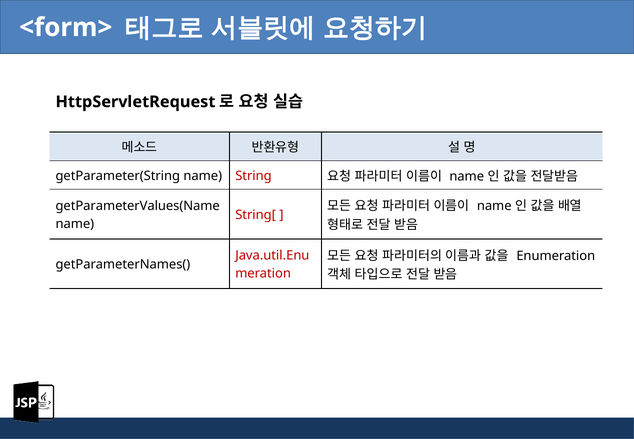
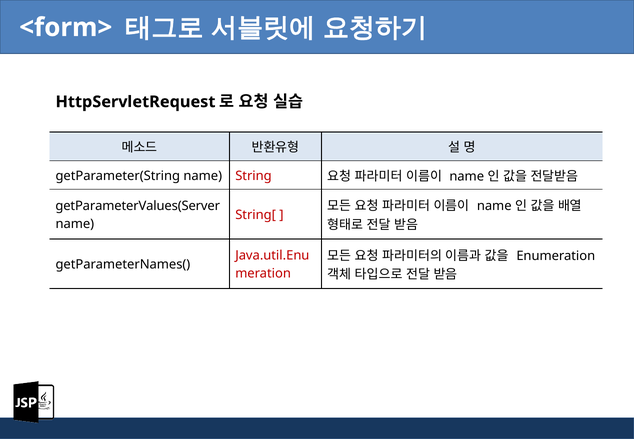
getParameterValues(Name: getParameterValues(Name -> getParameterValues(Server
